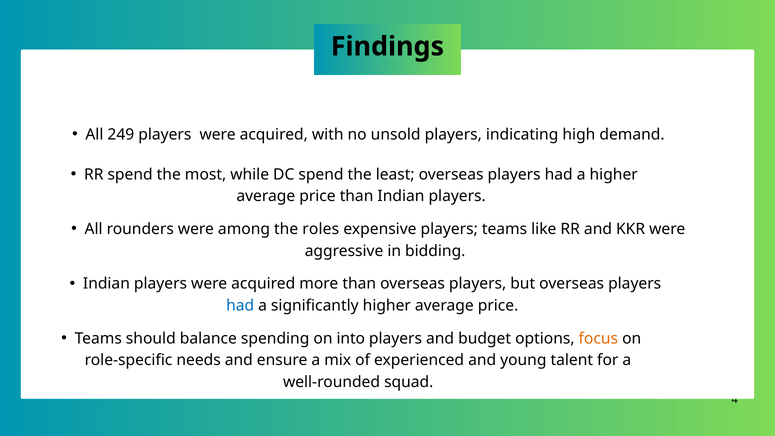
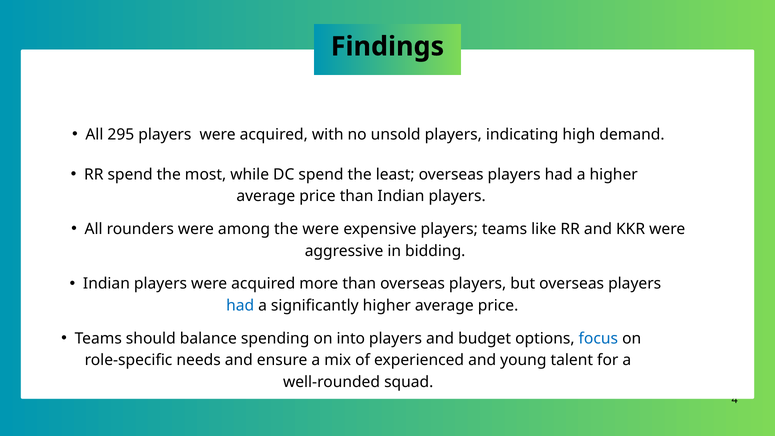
249: 249 -> 295
the roles: roles -> were
focus colour: orange -> blue
